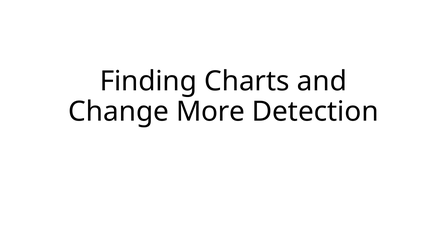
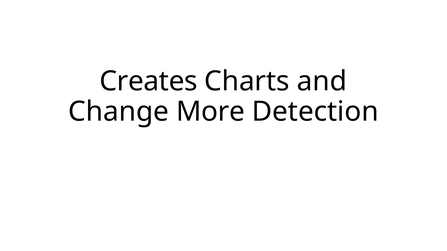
Finding: Finding -> Creates
